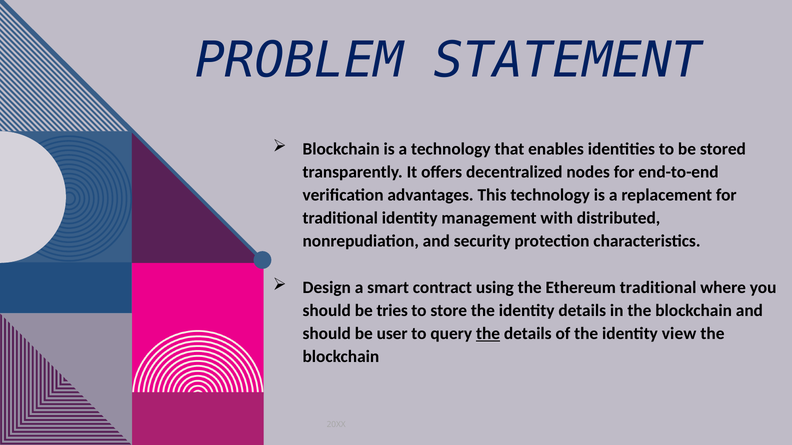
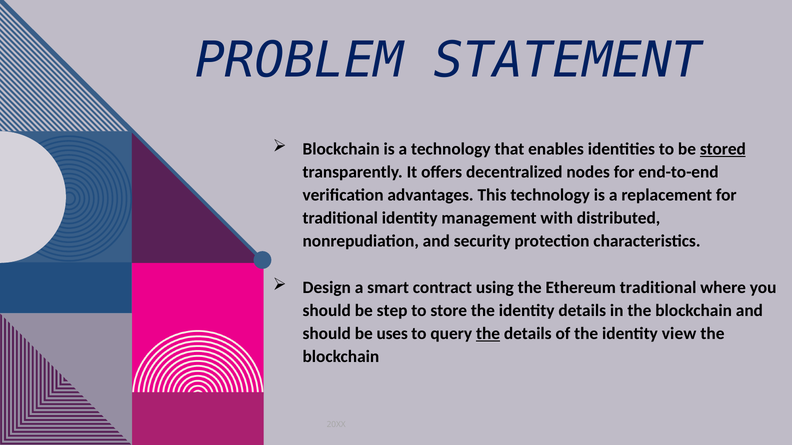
stored underline: none -> present
tries: tries -> step
user: user -> uses
